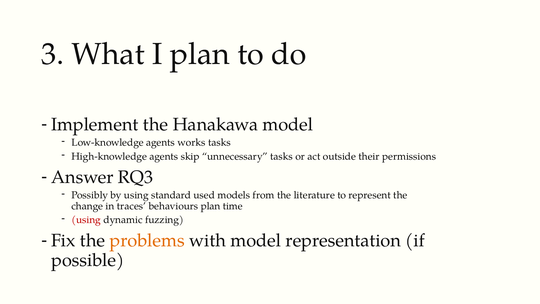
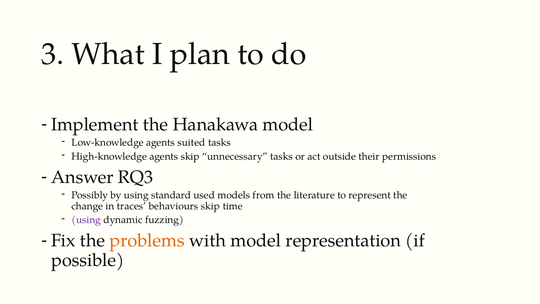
works: works -> suited
behaviours plan: plan -> skip
using at (86, 220) colour: red -> purple
